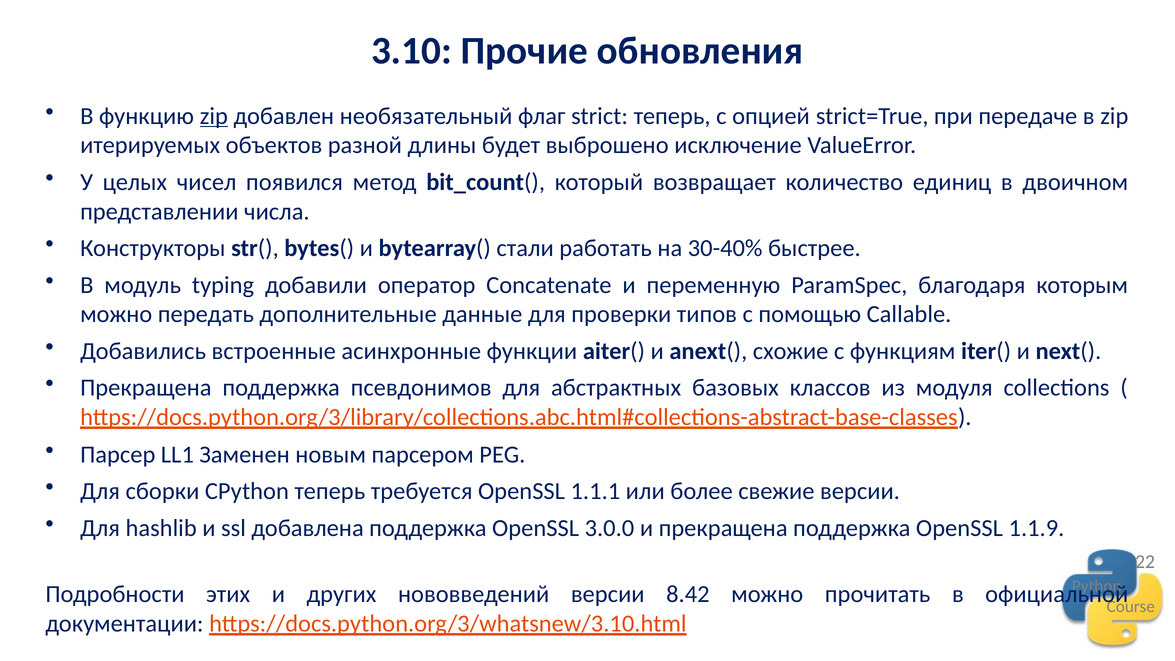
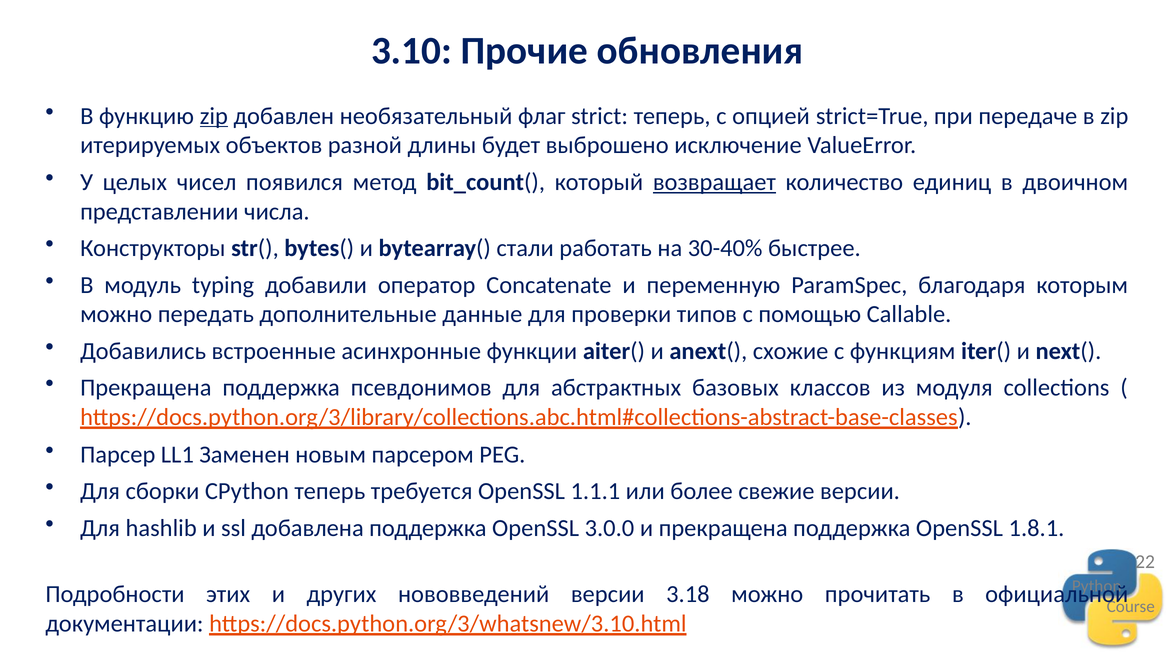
возвращает underline: none -> present
1.1.9: 1.1.9 -> 1.8.1
8.42: 8.42 -> 3.18
